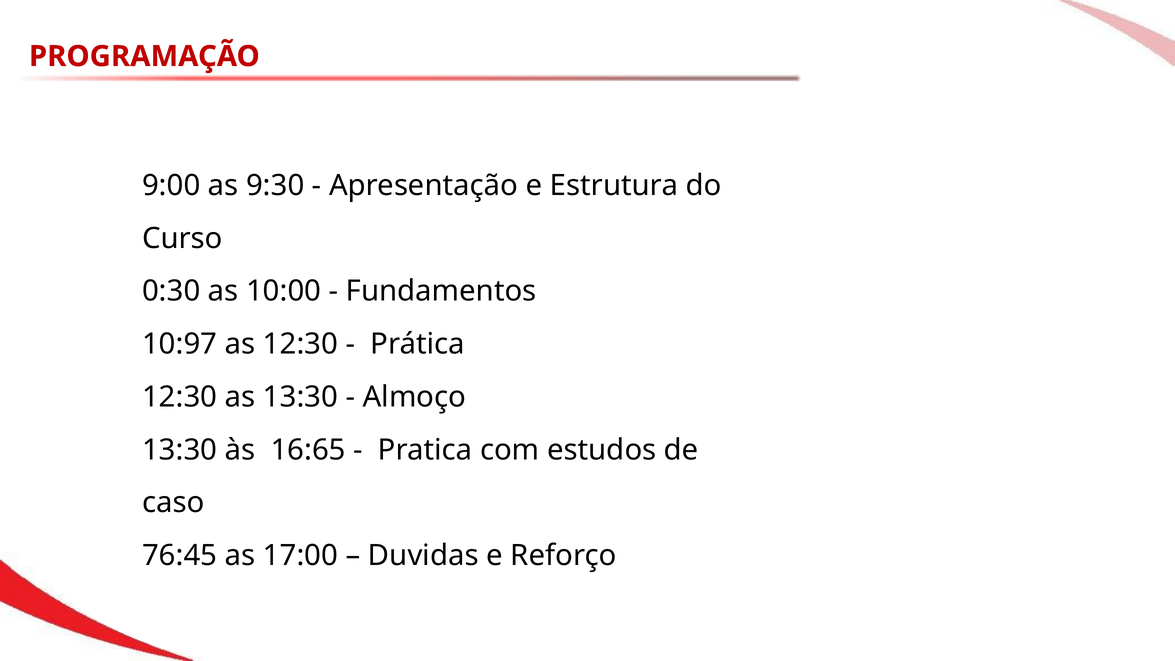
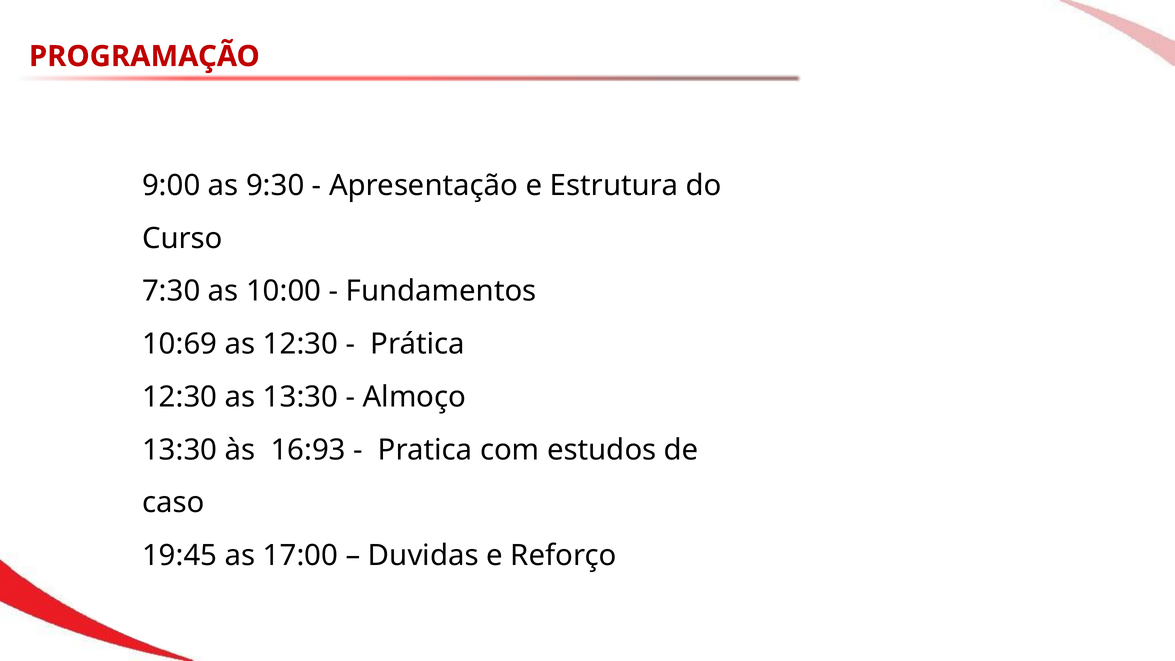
0:30: 0:30 -> 7:30
10:97: 10:97 -> 10:69
16:65: 16:65 -> 16:93
76:45: 76:45 -> 19:45
